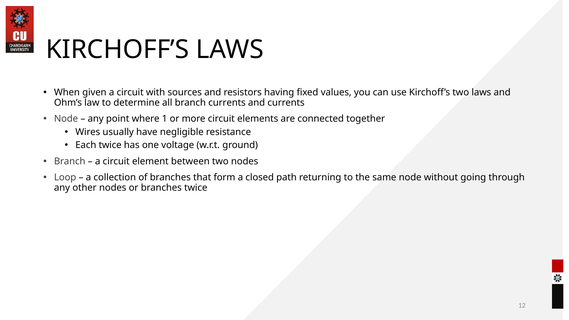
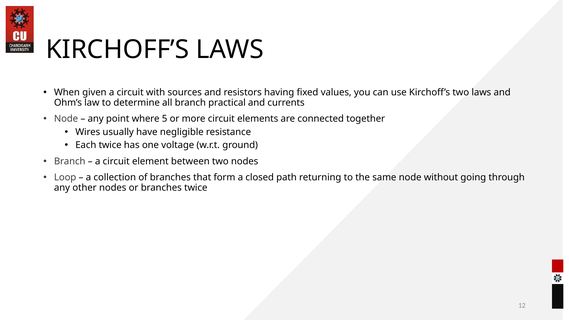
branch currents: currents -> practical
1: 1 -> 5
